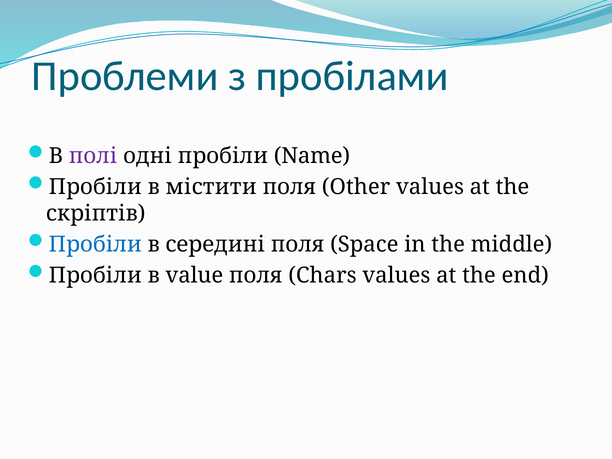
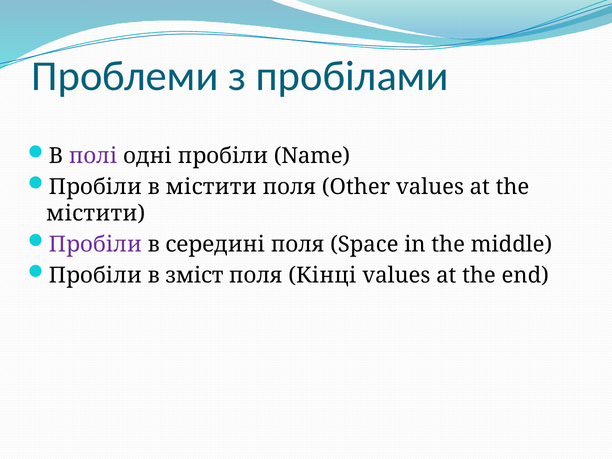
скріптів at (96, 213): скріптів -> містити
Пробіли at (95, 244) colour: blue -> purple
value: value -> зміст
Chars: Chars -> Кінці
